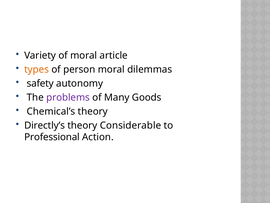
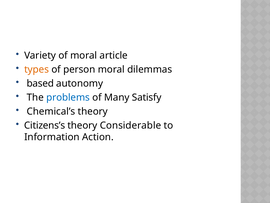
safety: safety -> based
problems colour: purple -> blue
Goods: Goods -> Satisfy
Directly’s: Directly’s -> Citizens’s
Professional: Professional -> Information
